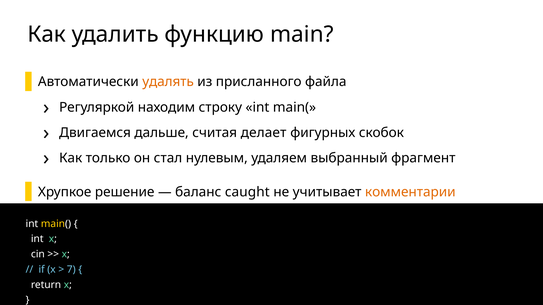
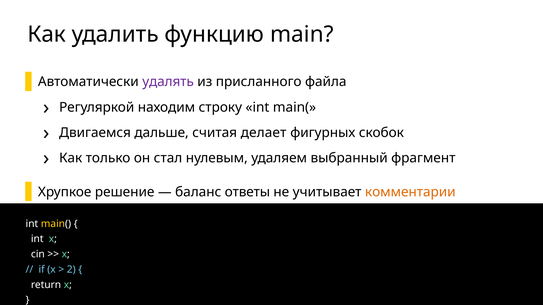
удалять colour: orange -> purple
caught: caught -> ответы
7: 7 -> 2
